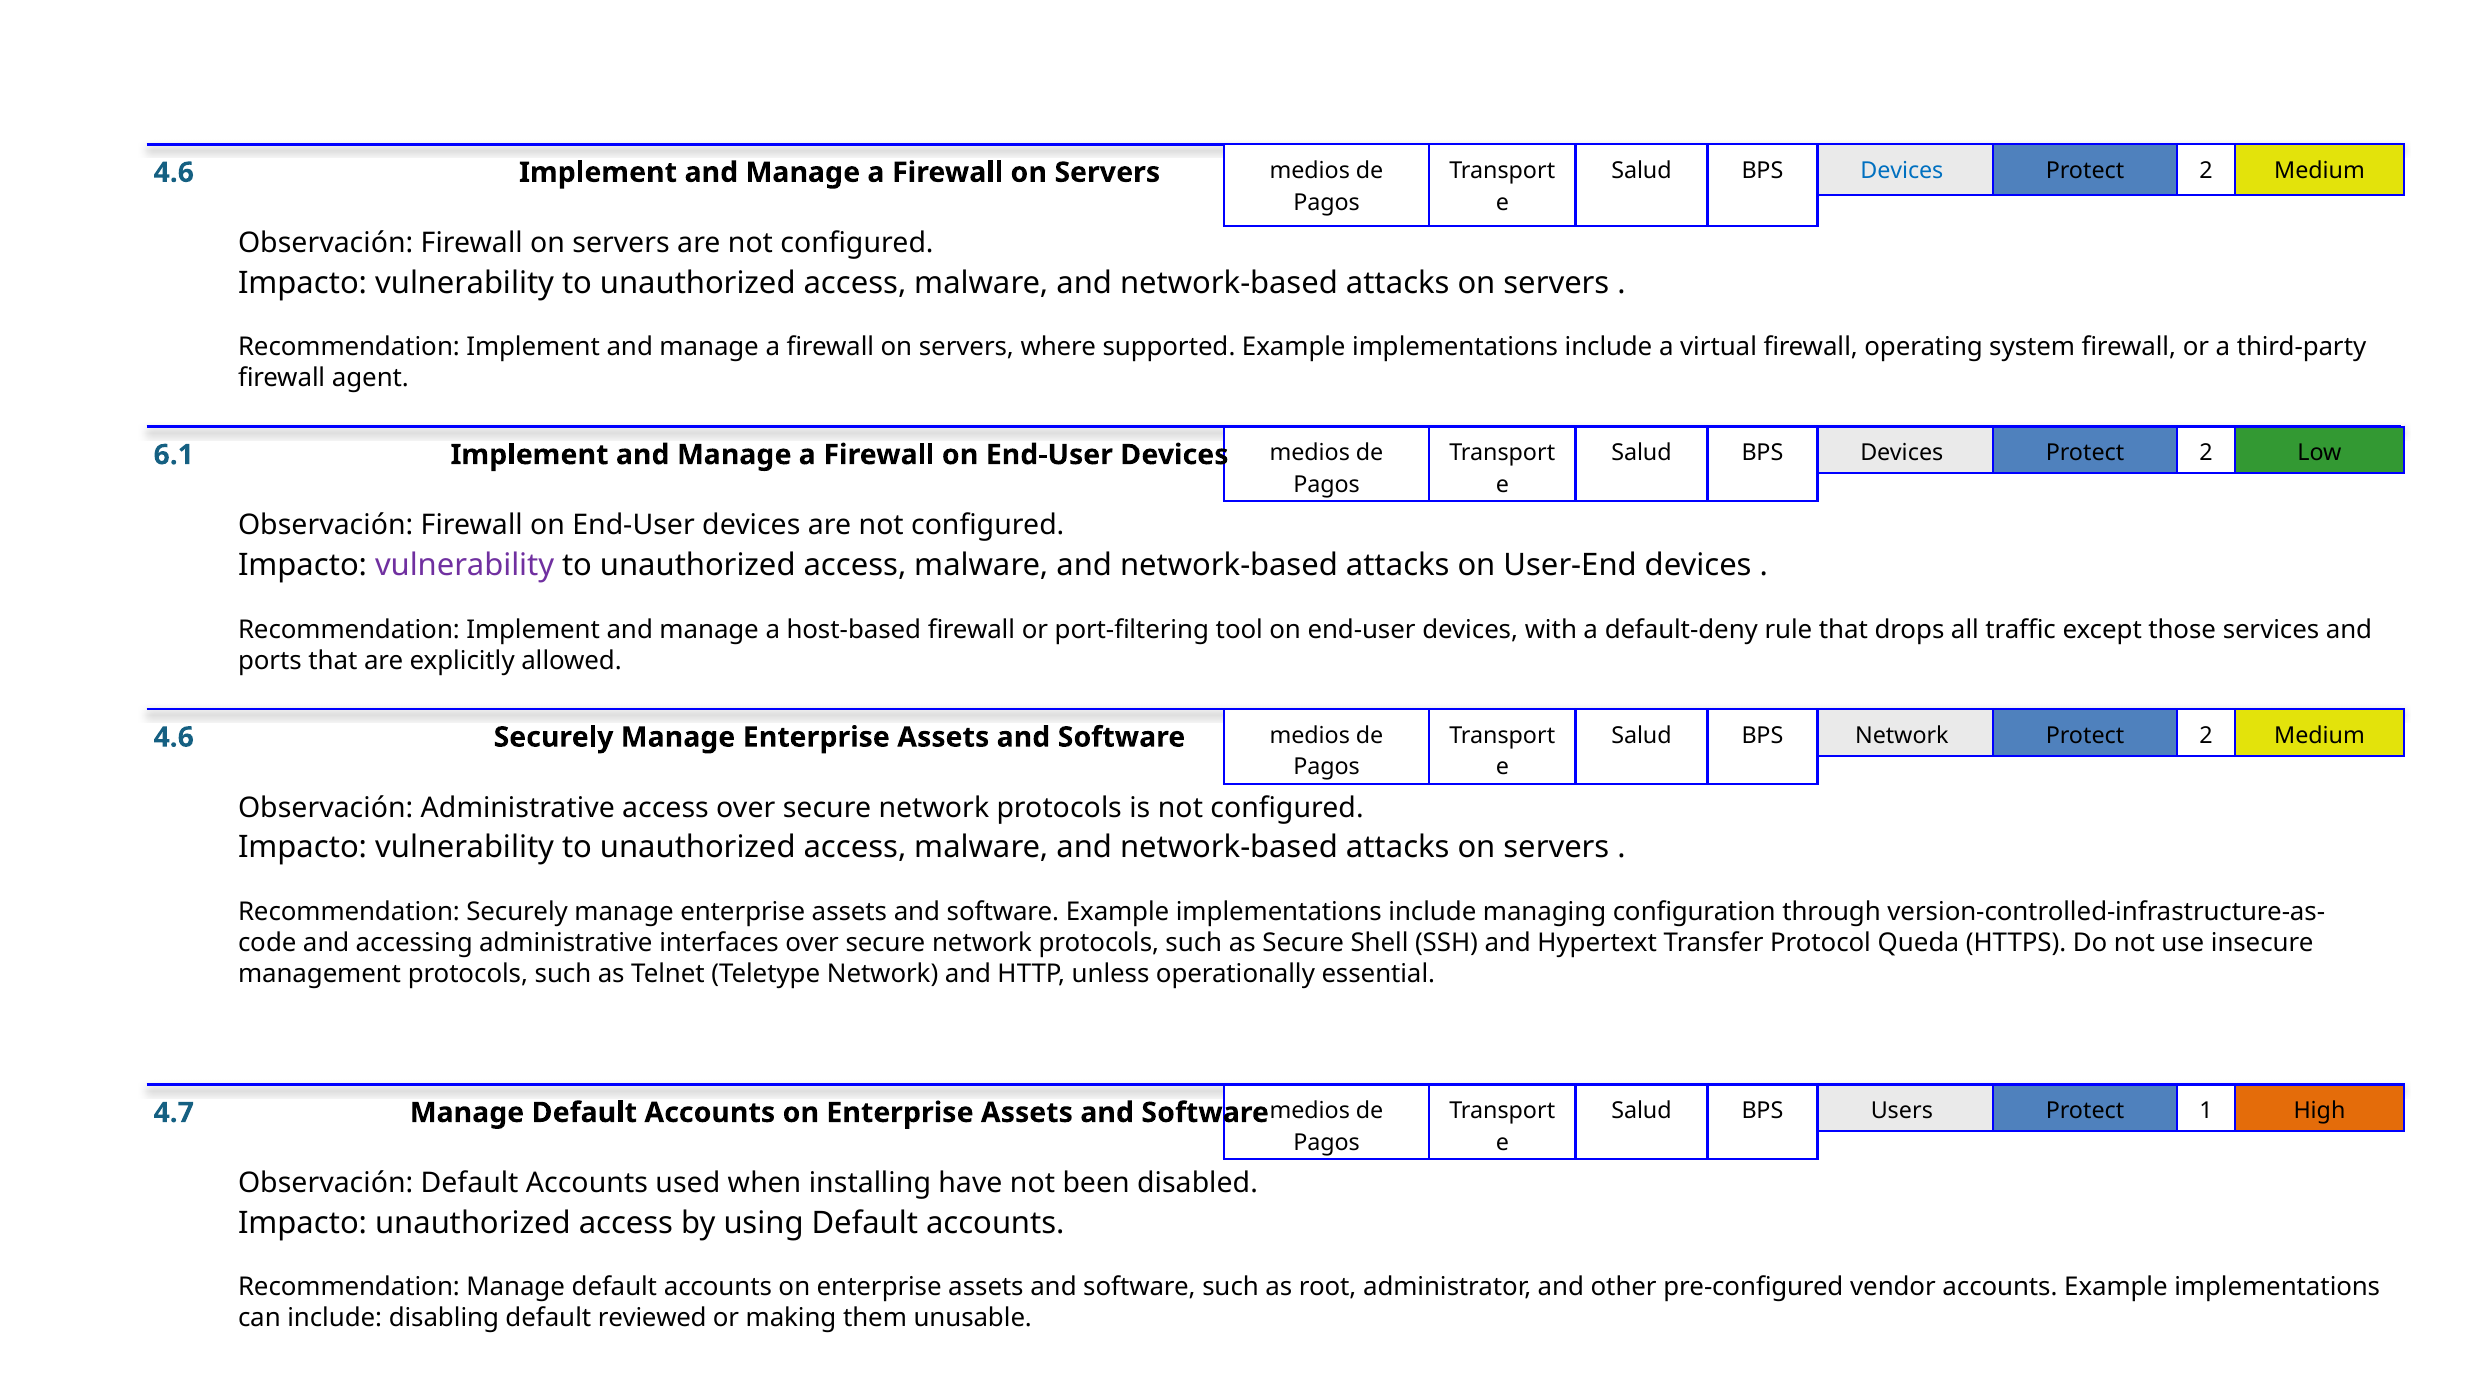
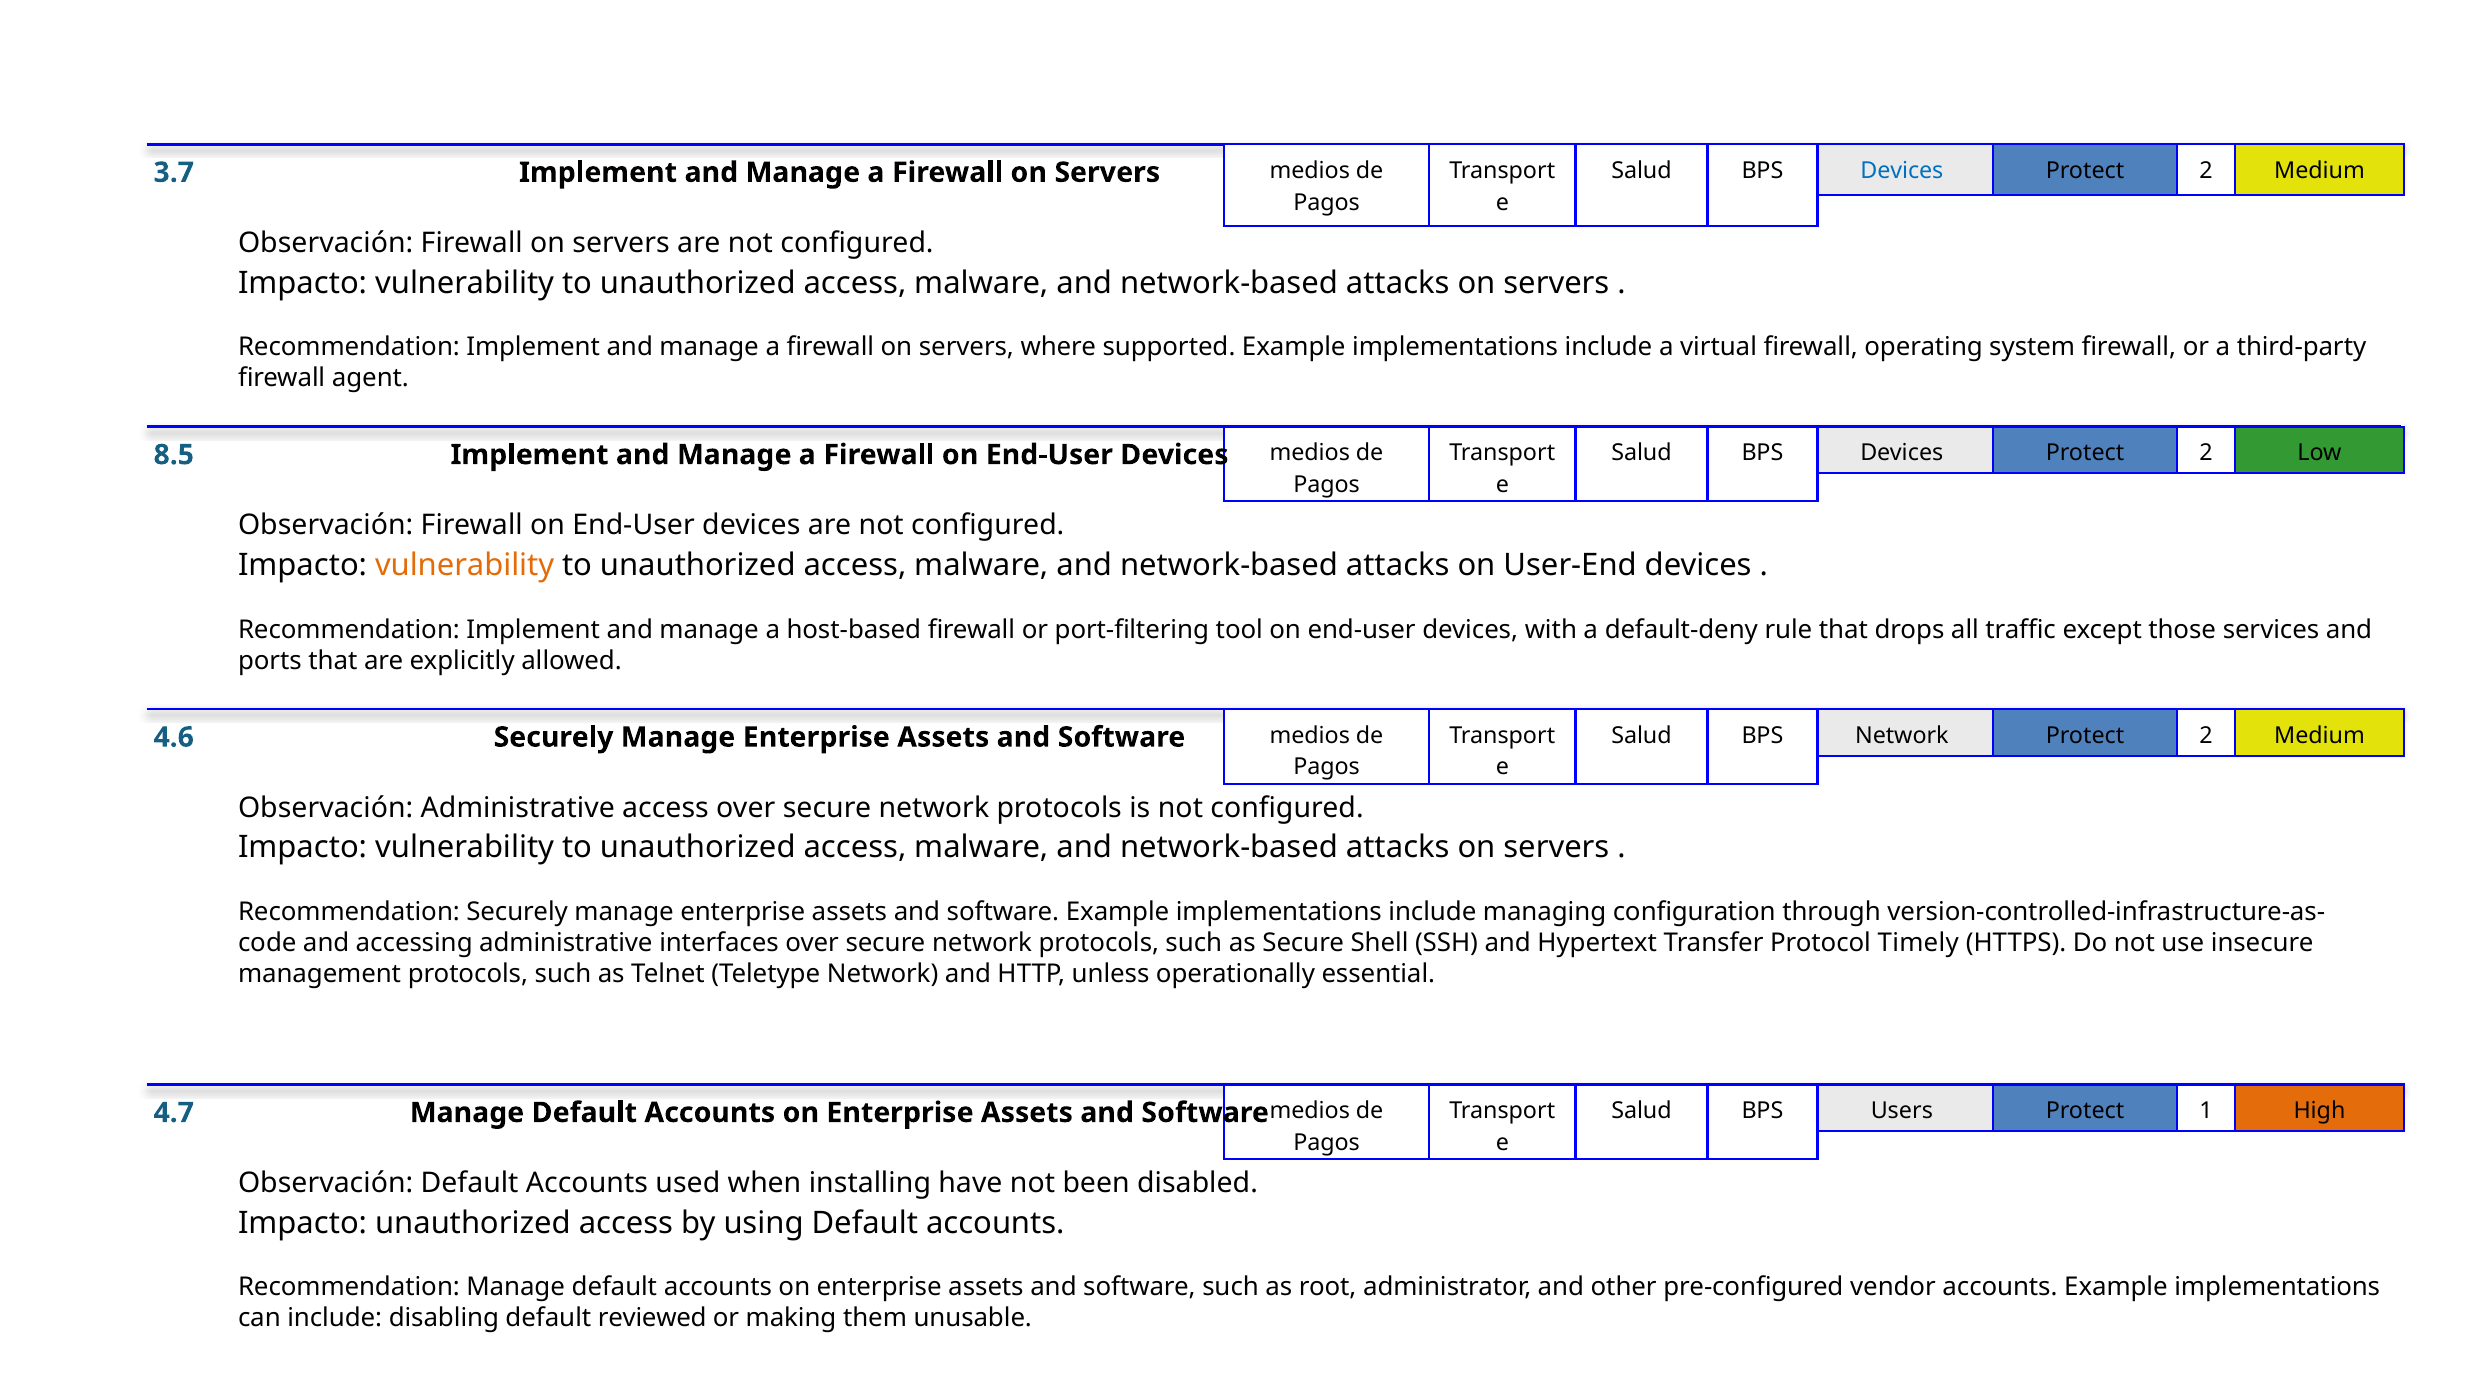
4.6 at (174, 173): 4.6 -> 3.7
6.1: 6.1 -> 8.5
vulnerability at (465, 565) colour: purple -> orange
Queda: Queda -> Timely
